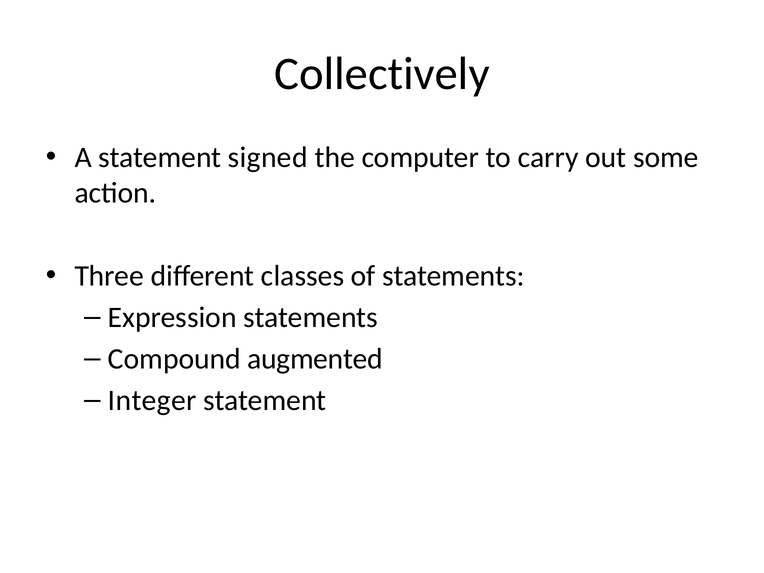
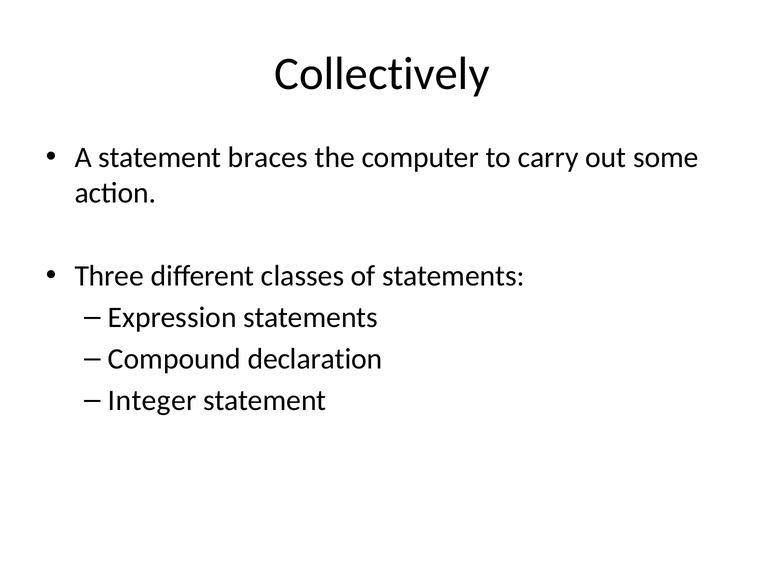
signed: signed -> braces
augmented: augmented -> declaration
